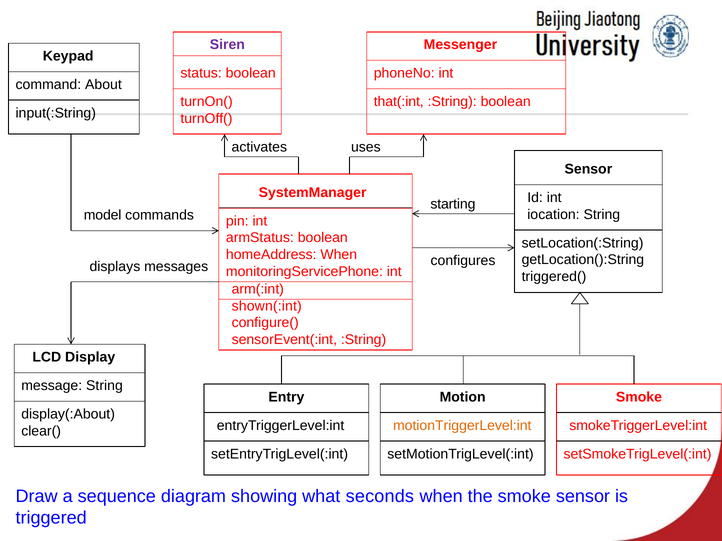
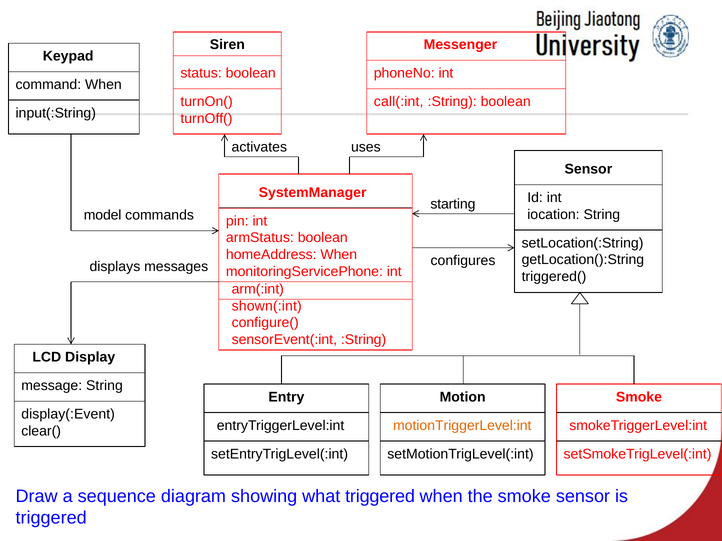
Siren colour: purple -> black
command About: About -> When
that(:int: that(:int -> call(:int
display(:About: display(:About -> display(:Event
what seconds: seconds -> triggered
